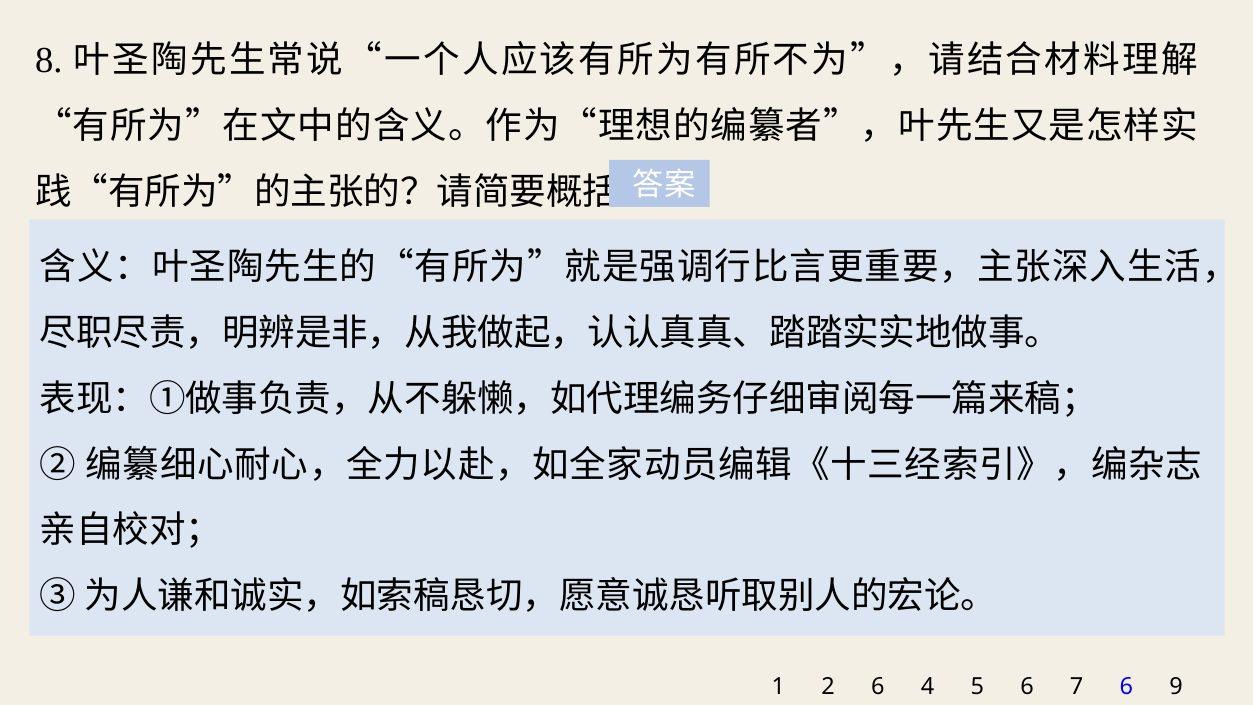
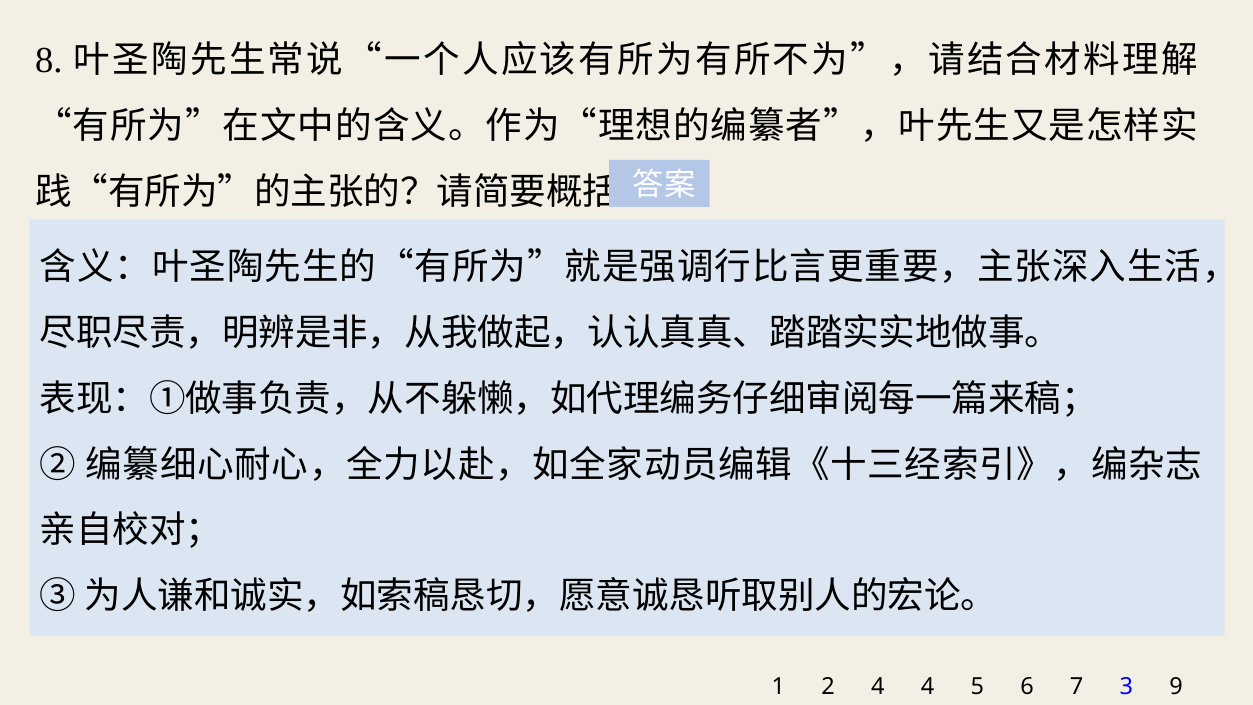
2 6: 6 -> 4
4 6: 6 -> 3
